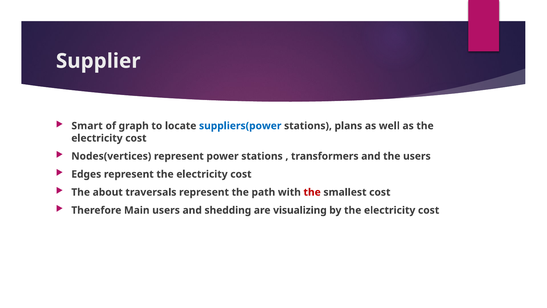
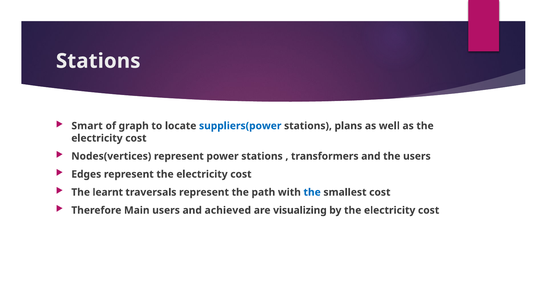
Supplier at (98, 61): Supplier -> Stations
about: about -> learnt
the at (312, 192) colour: red -> blue
shedding: shedding -> achieved
